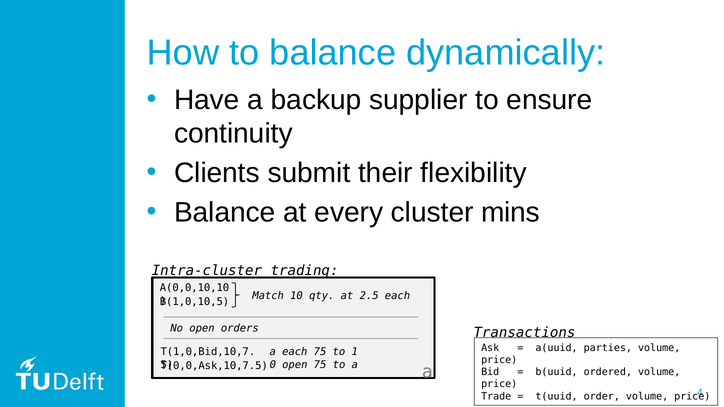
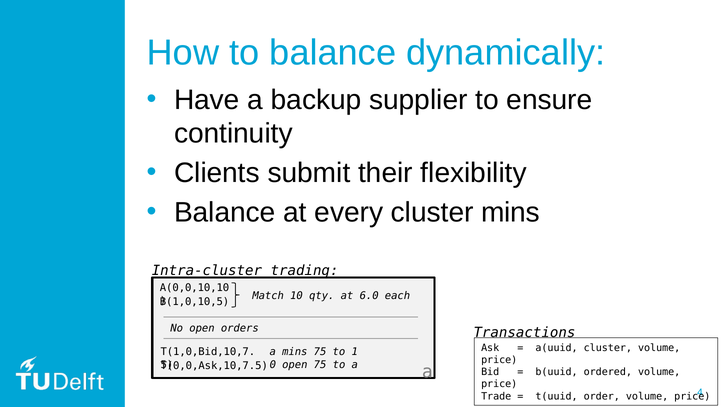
2.5: 2.5 -> 6.0
a(uuid parties: parties -> cluster
a each: each -> mins
